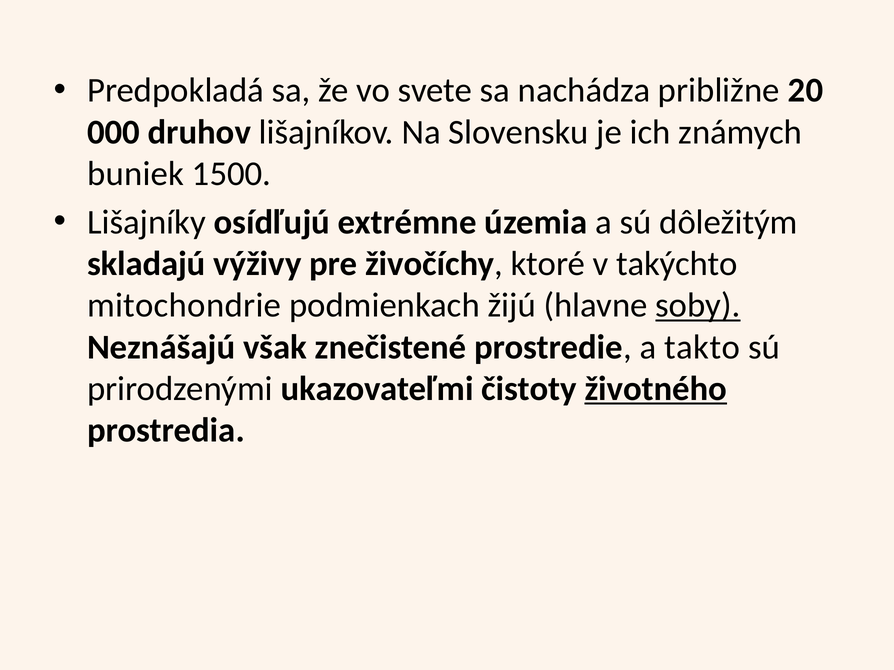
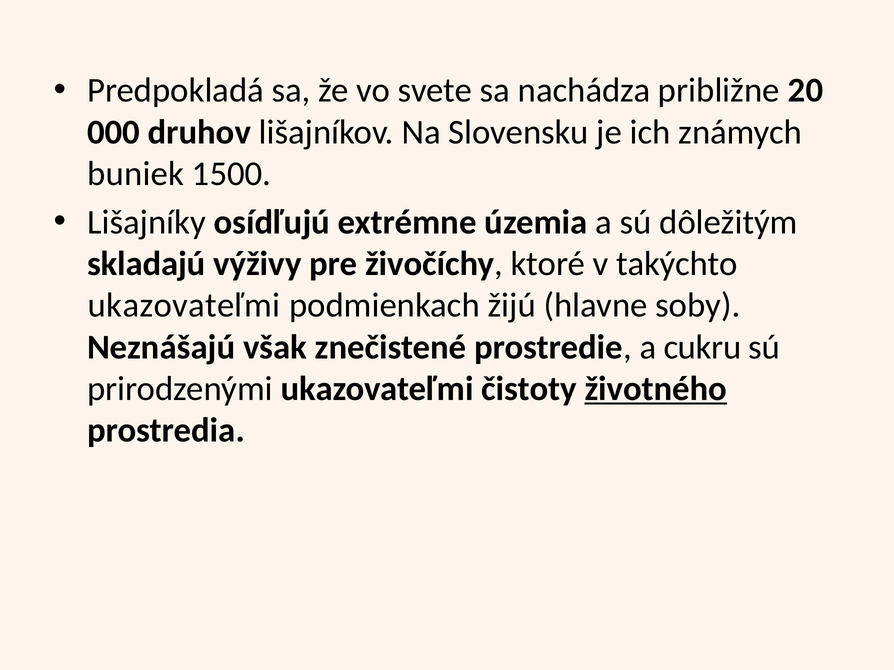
mitochondrie at (184, 306): mitochondrie -> ukazovateľmi
soby underline: present -> none
takto: takto -> cukru
